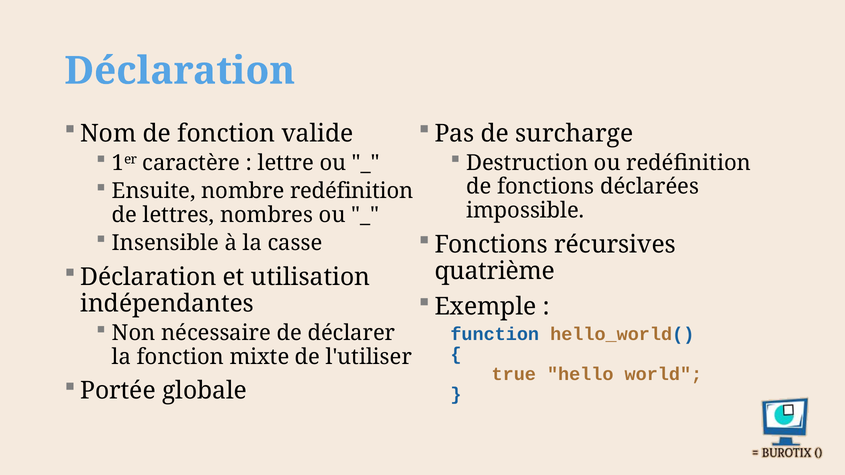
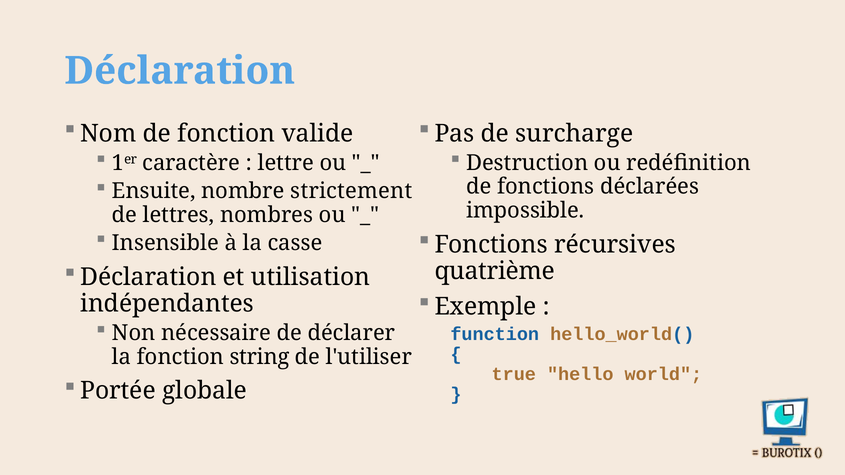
nombre redéfinition: redéfinition -> strictement
mixte: mixte -> string
